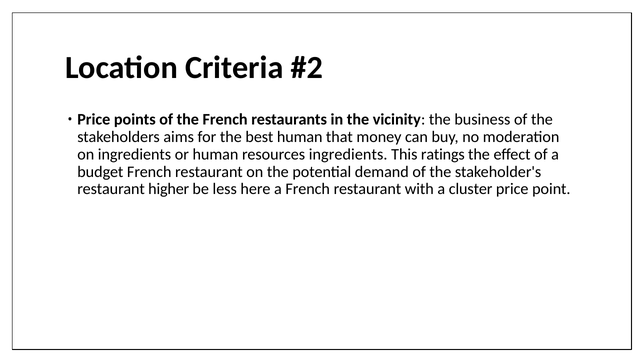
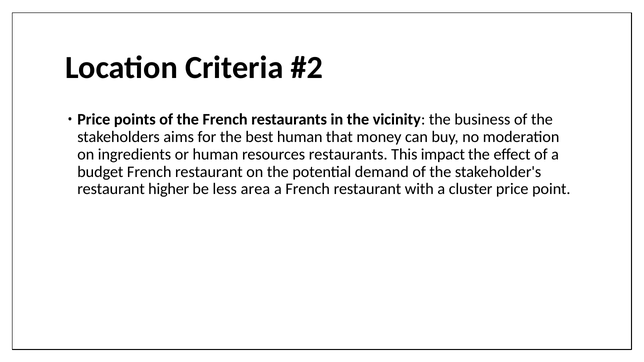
resources ingredients: ingredients -> restaurants
ratings: ratings -> impact
here: here -> area
